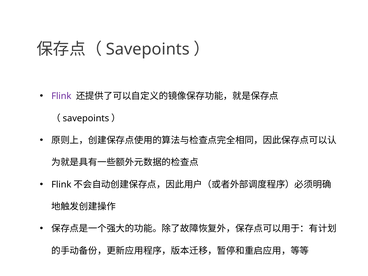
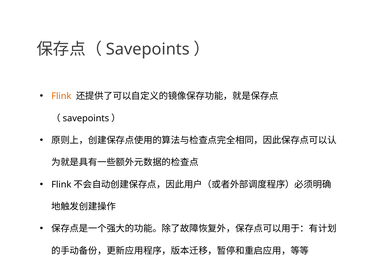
Flink colour: purple -> orange
